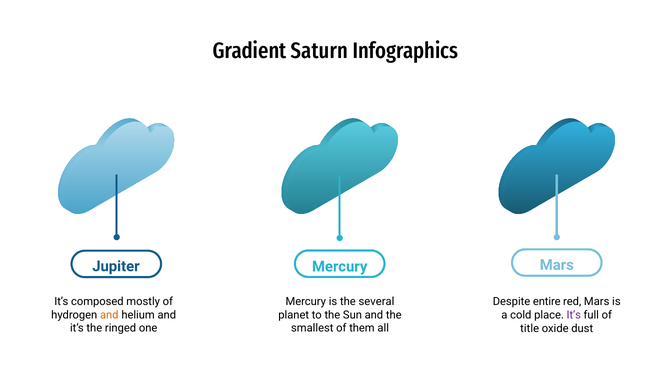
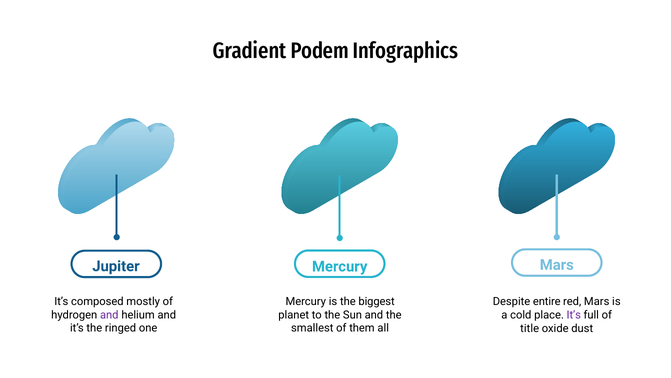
Saturn: Saturn -> Podem
several: several -> biggest
and at (109, 314) colour: orange -> purple
